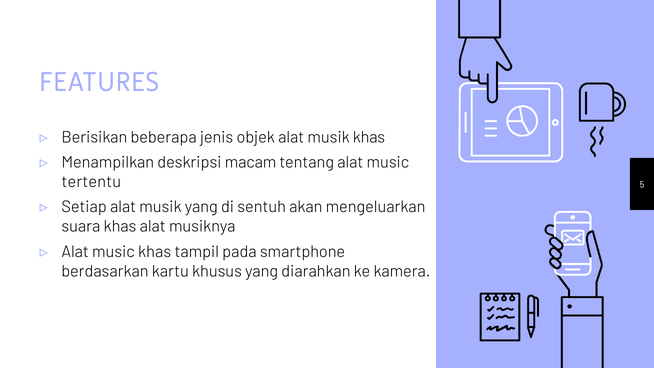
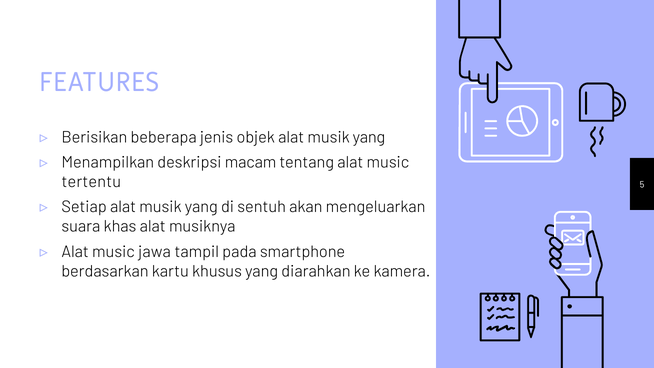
objek alat musik khas: khas -> yang
music khas: khas -> jawa
